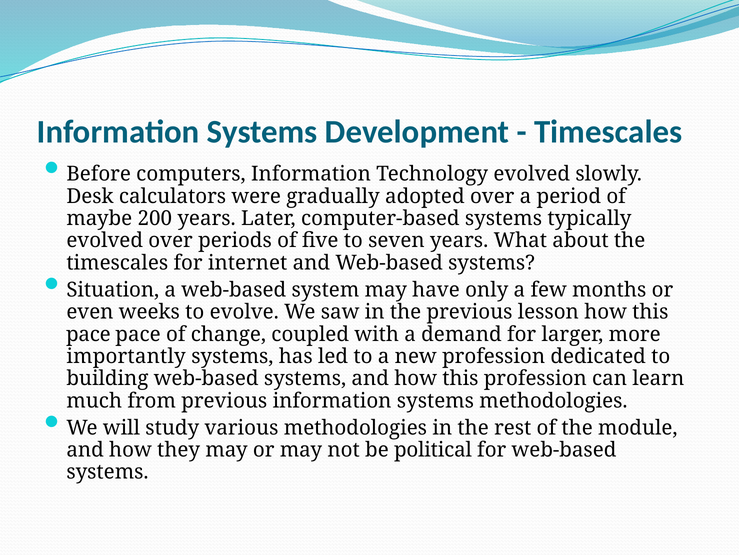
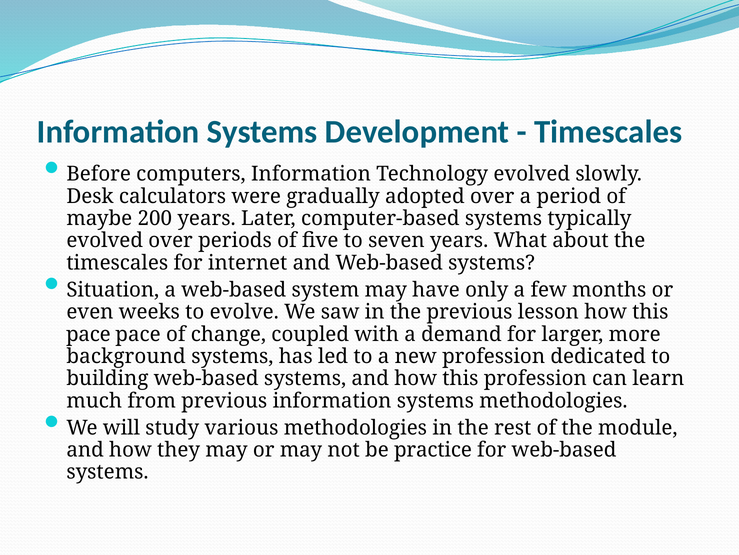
importantly: importantly -> background
political: political -> practice
